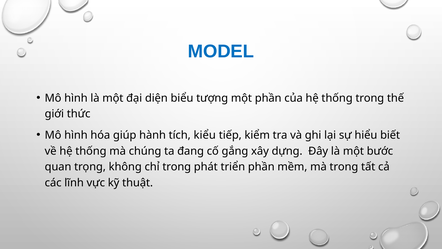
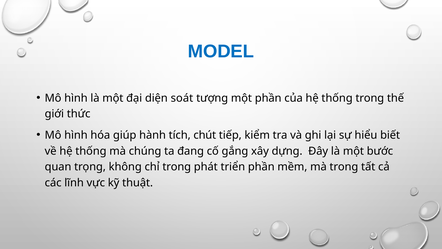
biểu: biểu -> soát
kiểu: kiểu -> chút
